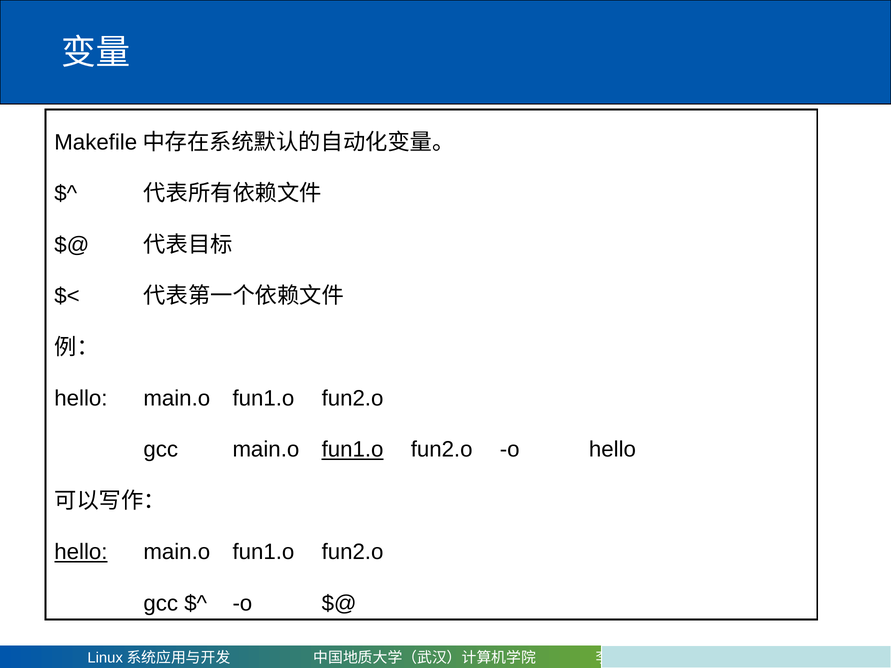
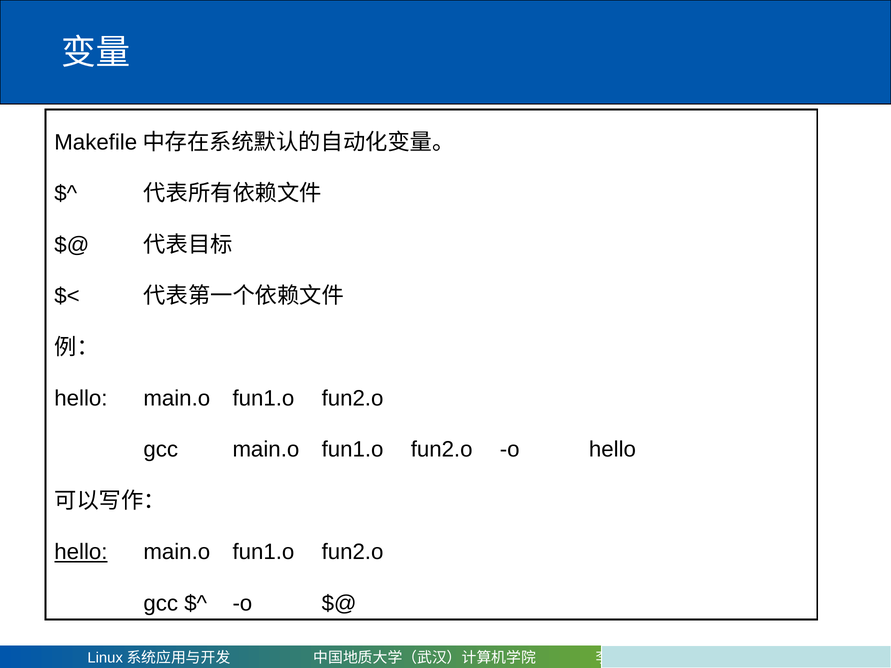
fun1.o at (353, 450) underline: present -> none
